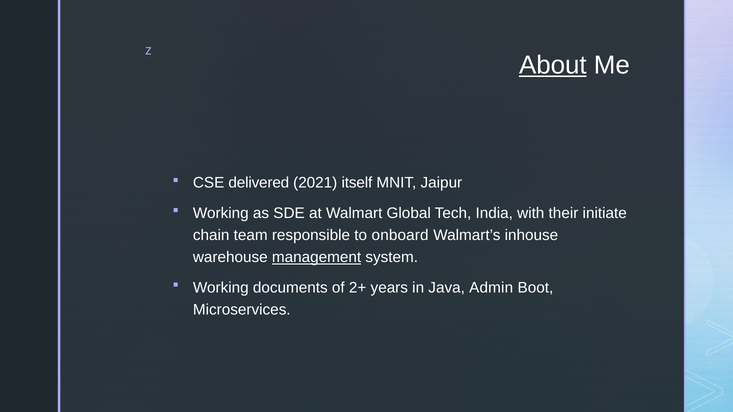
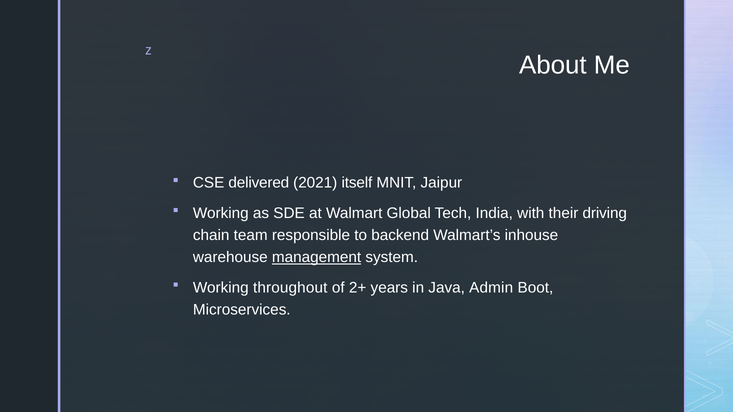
About underline: present -> none
initiate: initiate -> driving
onboard: onboard -> backend
documents: documents -> throughout
